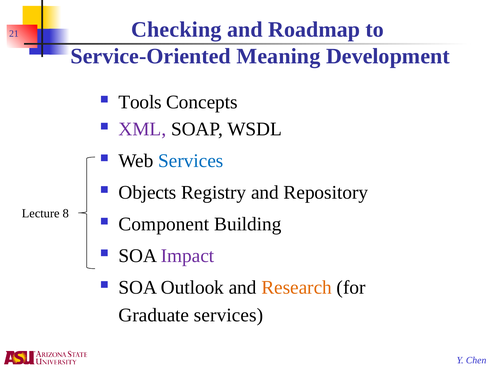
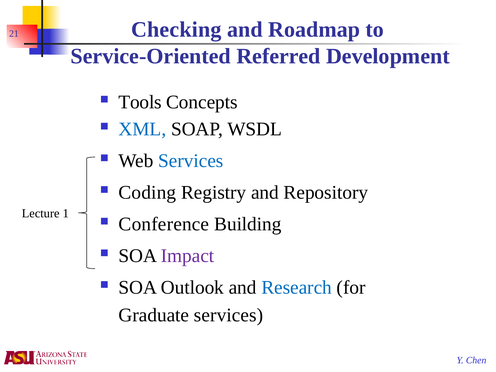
Meaning: Meaning -> Referred
XML colour: purple -> blue
Objects: Objects -> Coding
8: 8 -> 1
Component: Component -> Conference
Research colour: orange -> blue
